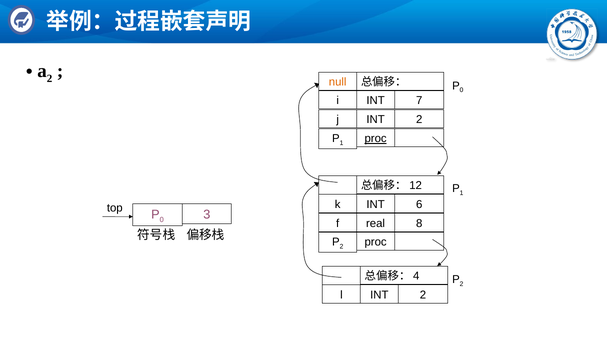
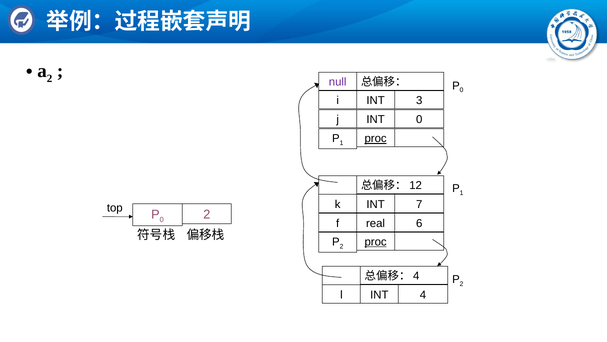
null colour: orange -> purple
7: 7 -> 3
j INT 2: 2 -> 0
6: 6 -> 7
0 3: 3 -> 2
8: 8 -> 6
proc at (376, 242) underline: none -> present
l INT 2: 2 -> 4
